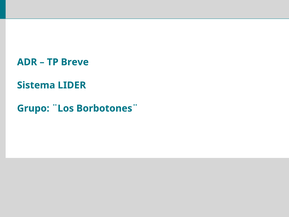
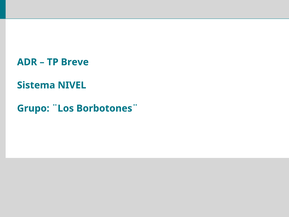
LIDER: LIDER -> NIVEL
